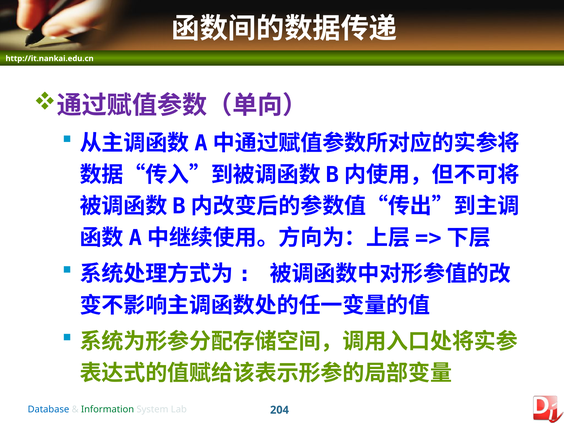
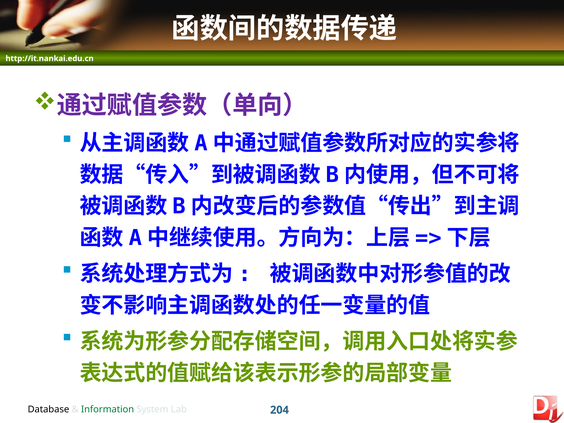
Database colour: blue -> black
